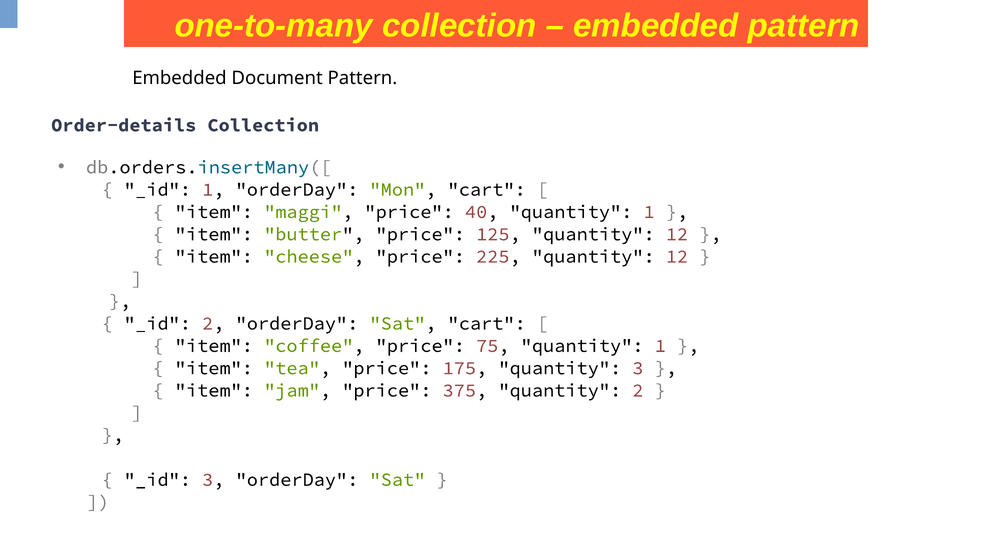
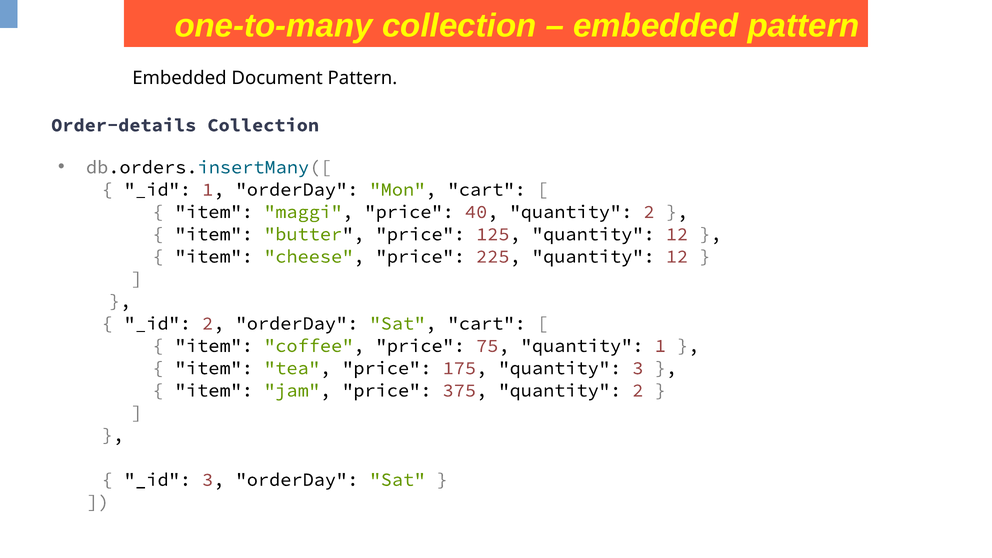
40 quantity 1: 1 -> 2
